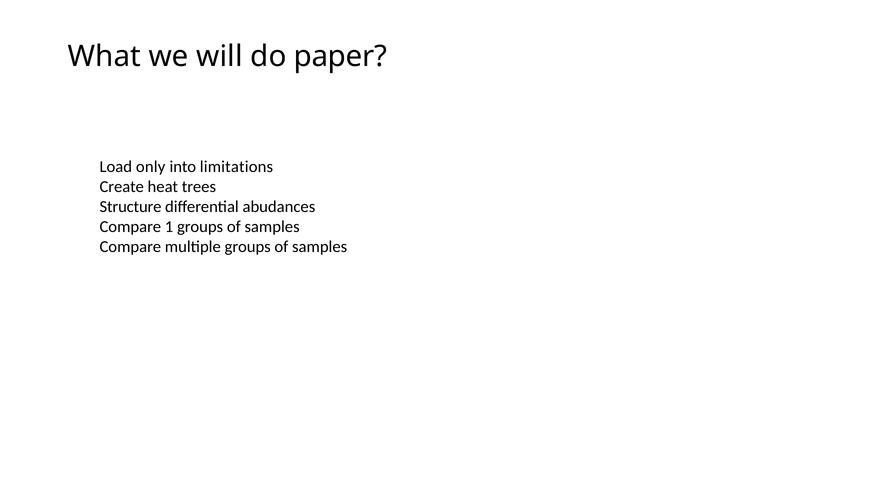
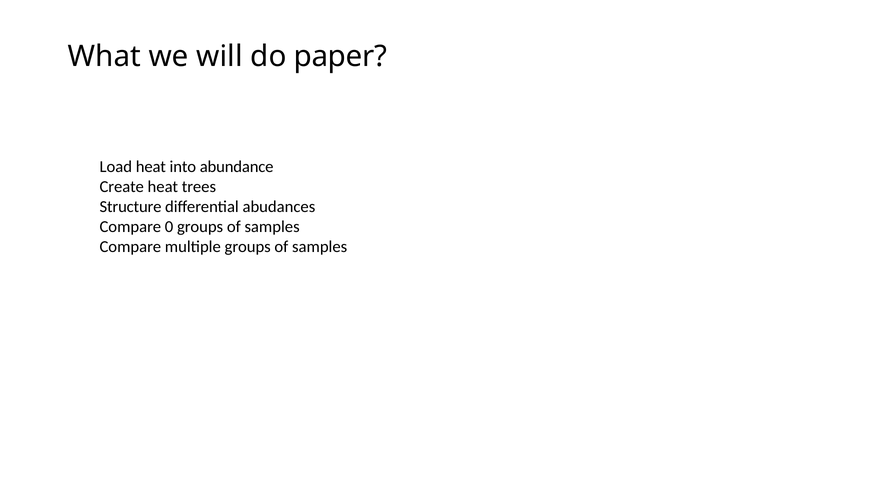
Load only: only -> heat
limitations: limitations -> abundance
1: 1 -> 0
